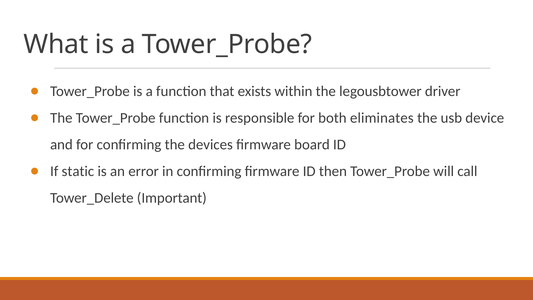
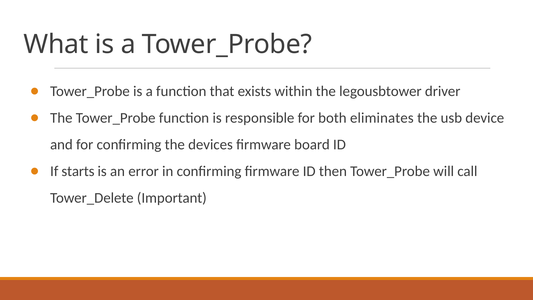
static: static -> starts
